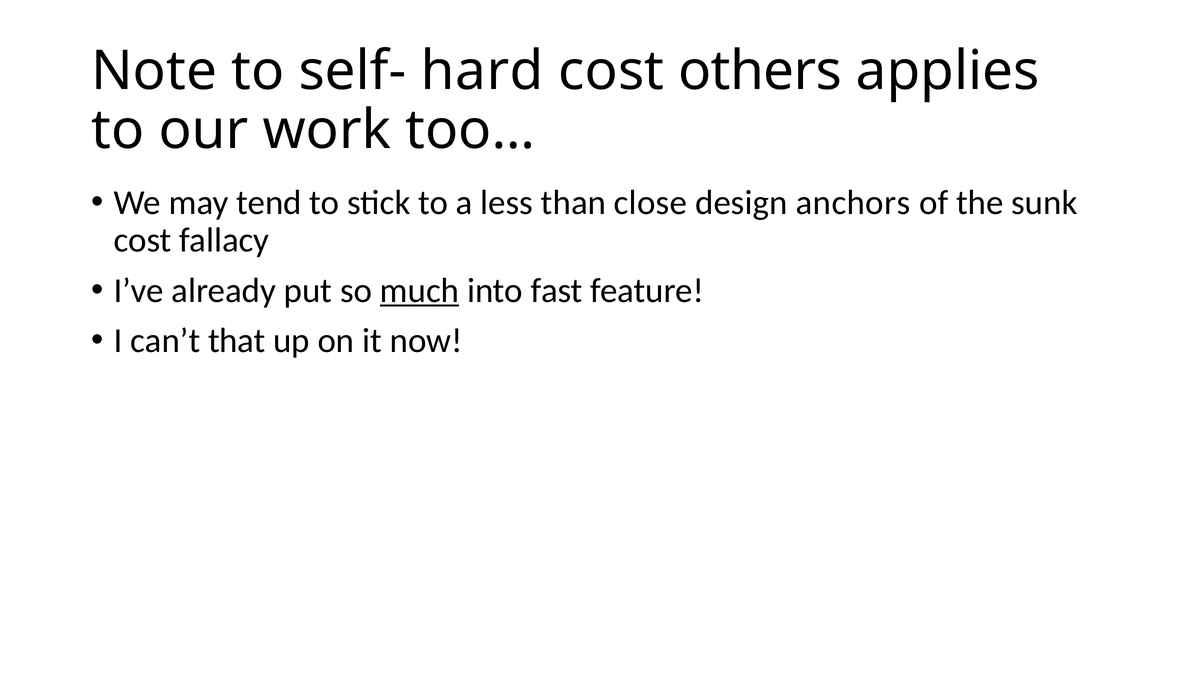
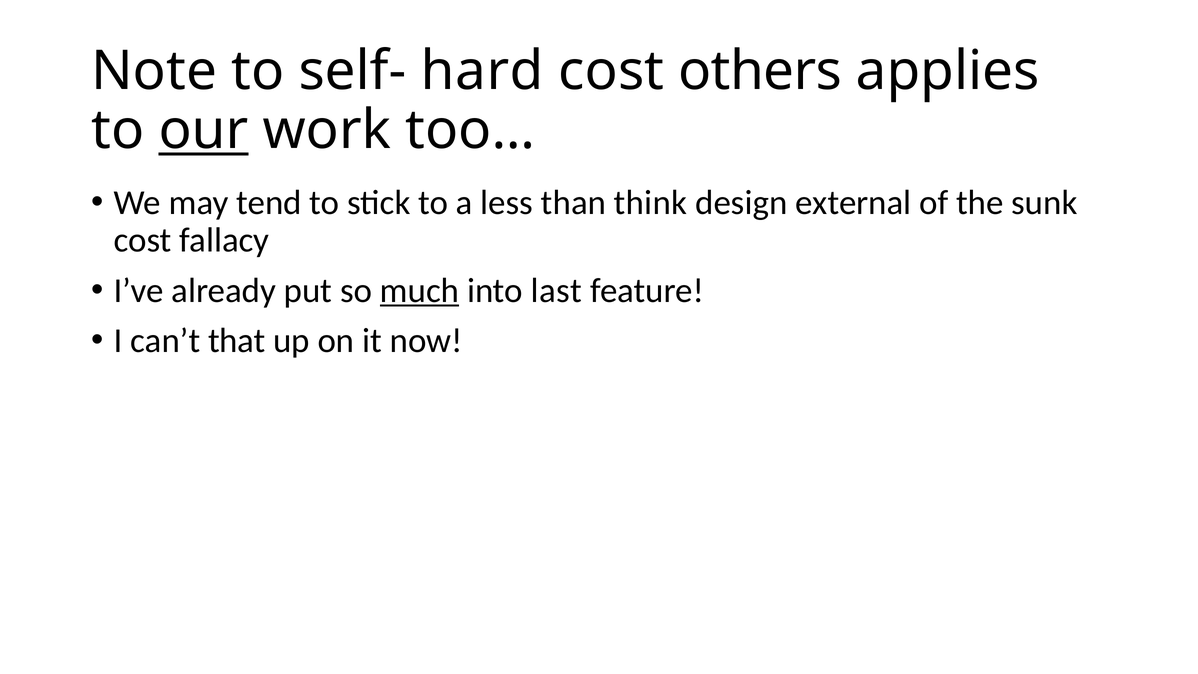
our underline: none -> present
close: close -> think
anchors: anchors -> external
fast: fast -> last
